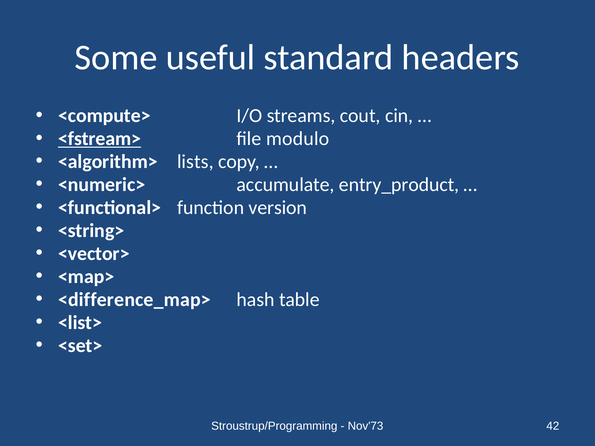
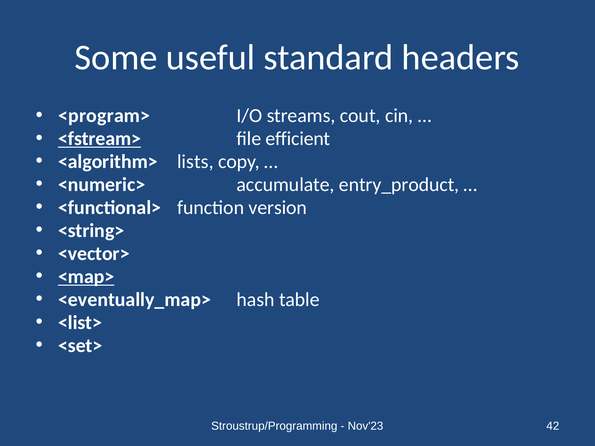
<compute>: <compute> -> <program>
modulo: modulo -> efficient
<map> underline: none -> present
<difference_map>: <difference_map> -> <eventually_map>
Nov'73: Nov'73 -> Nov'23
